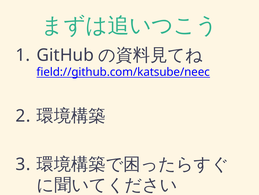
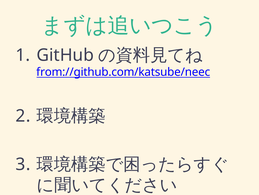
field://github.com/katsube/neec: field://github.com/katsube/neec -> from://github.com/katsube/neec
